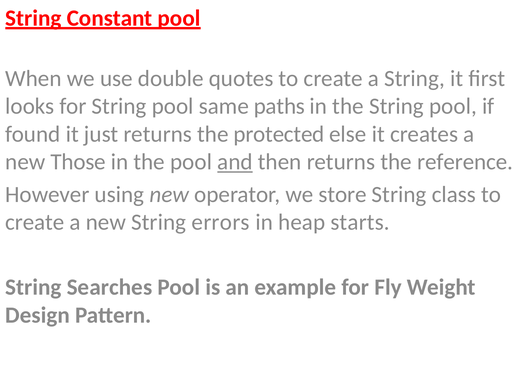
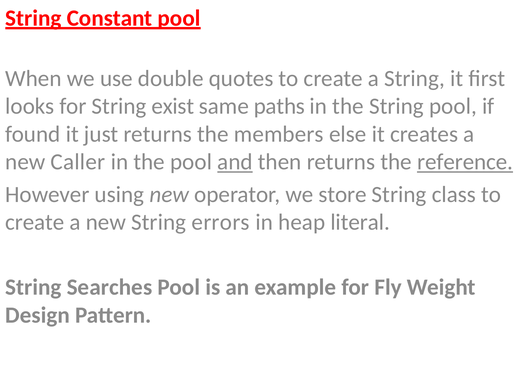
for String pool: pool -> exist
protected: protected -> members
Those: Those -> Caller
reference underline: none -> present
starts: starts -> literal
